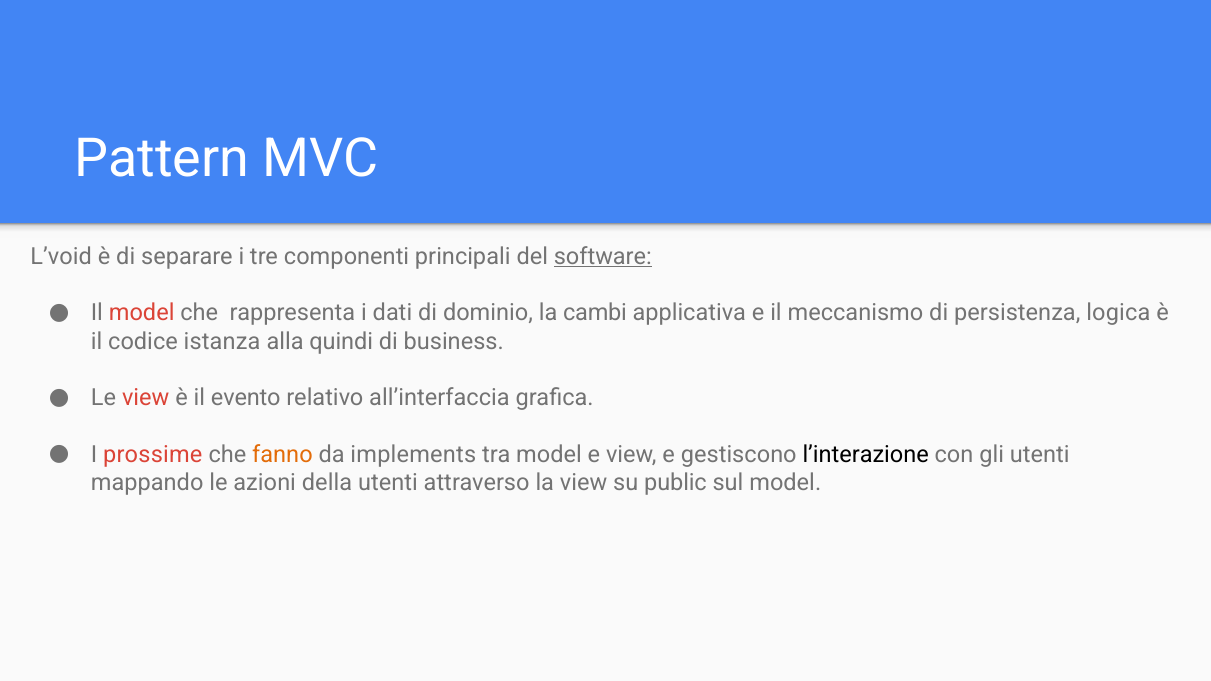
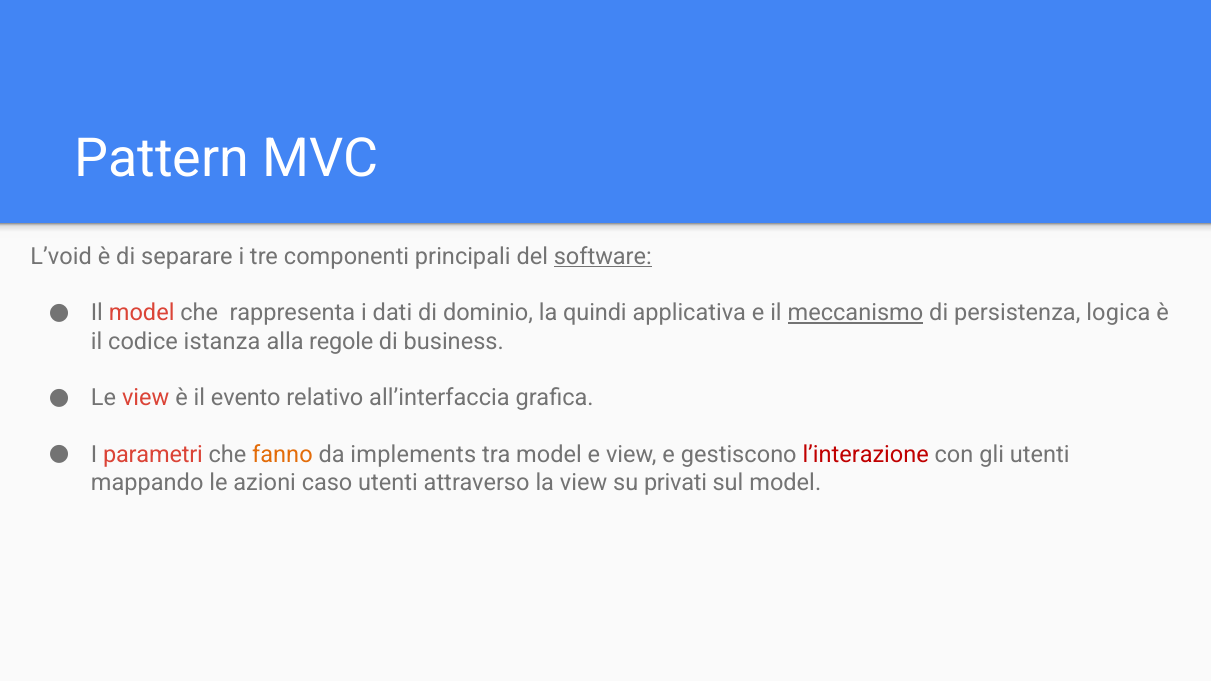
cambi: cambi -> quindi
meccanismo underline: none -> present
quindi: quindi -> regole
prossime: prossime -> parametri
l’interazione colour: black -> red
della: della -> caso
public: public -> privati
